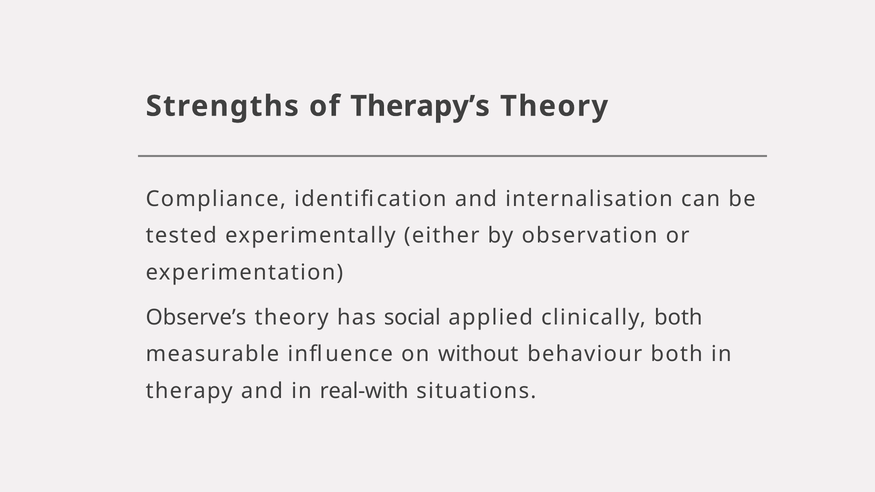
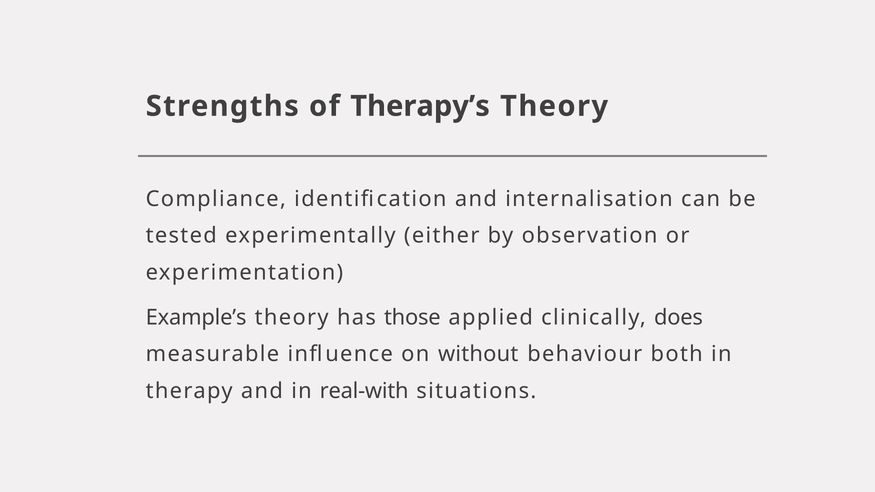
Observe’s: Observe’s -> Example’s
social: social -> those
clinically both: both -> does
